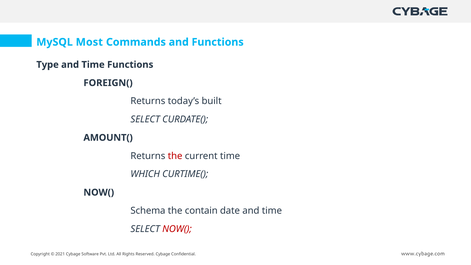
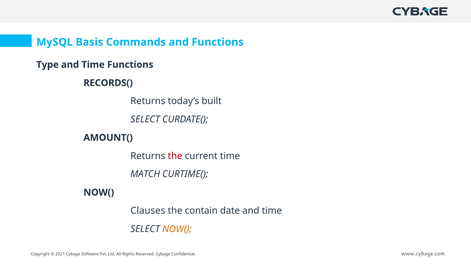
Most: Most -> Basis
FOREIGN(: FOREIGN( -> RECORDS(
WHICH: WHICH -> MATCH
Schema: Schema -> Clauses
NOW( at (177, 229) colour: red -> orange
